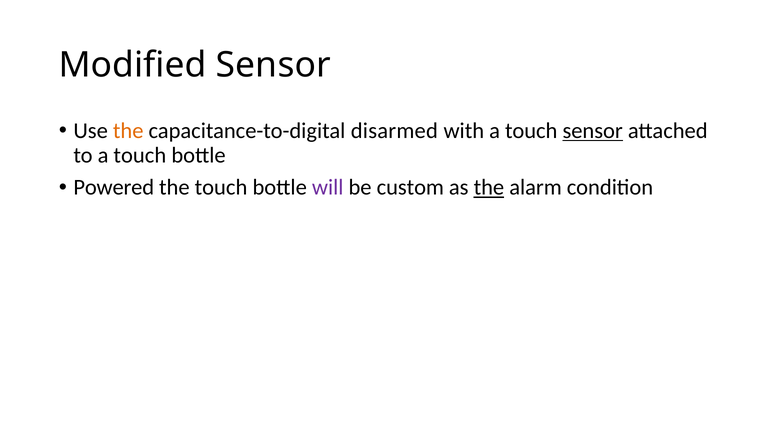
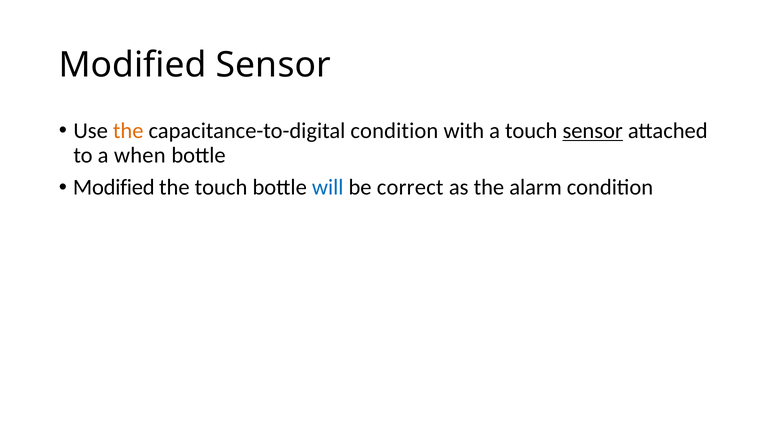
capacitance-to-digital disarmed: disarmed -> condition
to a touch: touch -> when
Powered at (114, 187): Powered -> Modified
will colour: purple -> blue
custom: custom -> correct
the at (489, 187) underline: present -> none
